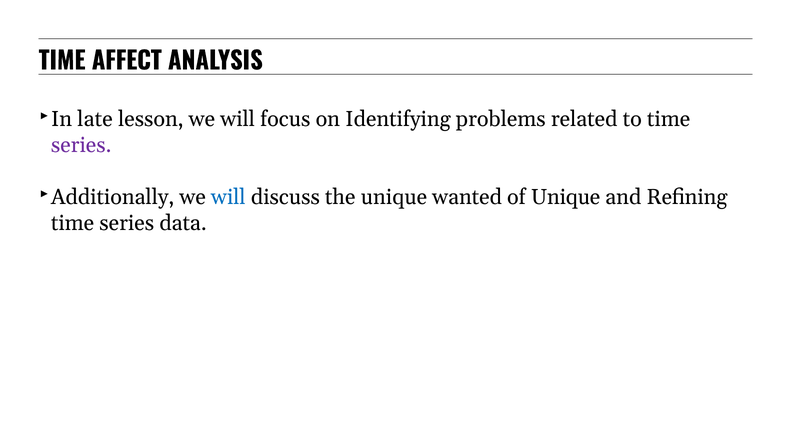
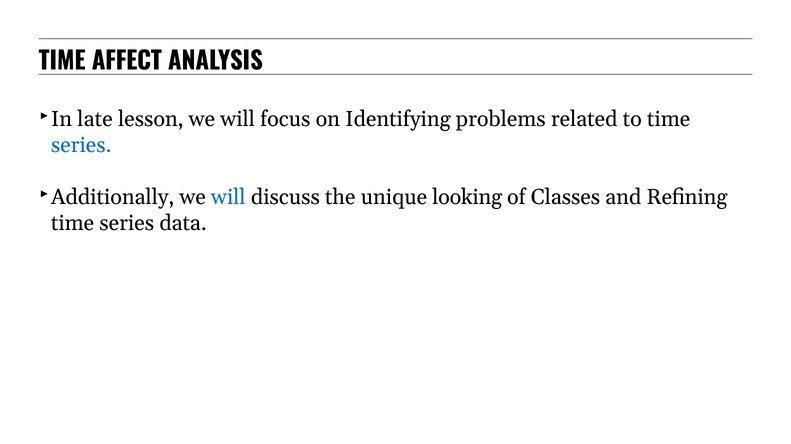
series at (81, 145) colour: purple -> blue
wanted: wanted -> looking
of Unique: Unique -> Classes
